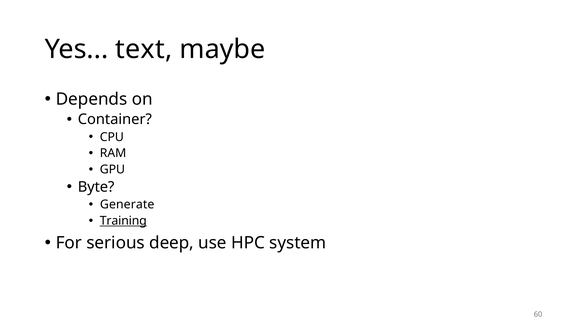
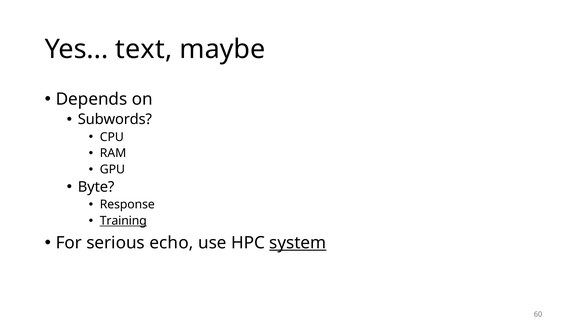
Container: Container -> Subwords
Generate: Generate -> Response
deep: deep -> echo
system underline: none -> present
